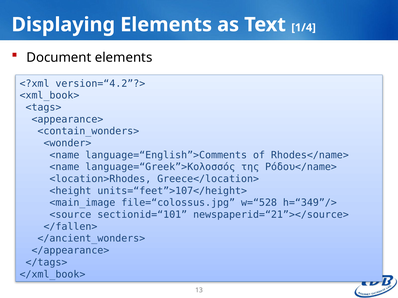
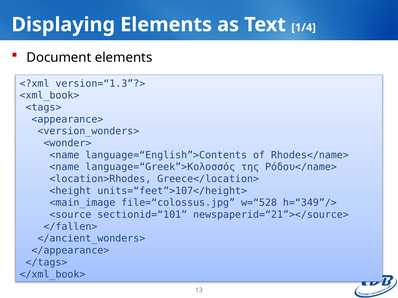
version=“4.2”?>: version=“4.2”?> -> version=“1.3”?>
<contain_wonders>: <contain_wonders> -> <version_wonders>
language=“English”>Comments: language=“English”>Comments -> language=“English”>Contents
